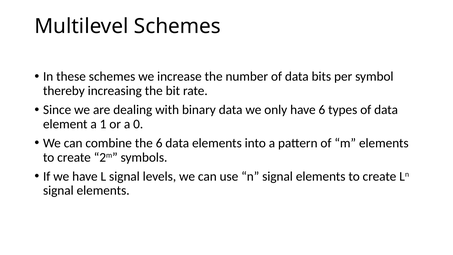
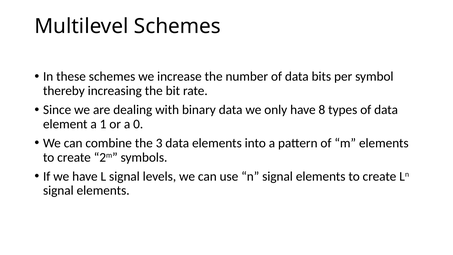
have 6: 6 -> 8
the 6: 6 -> 3
